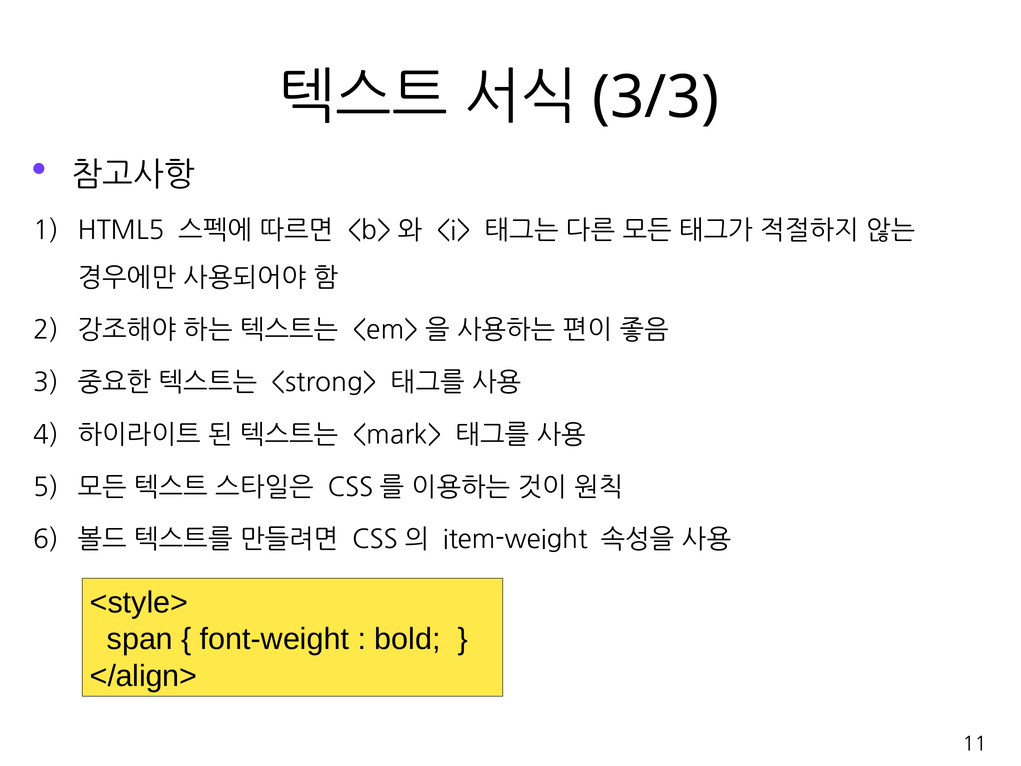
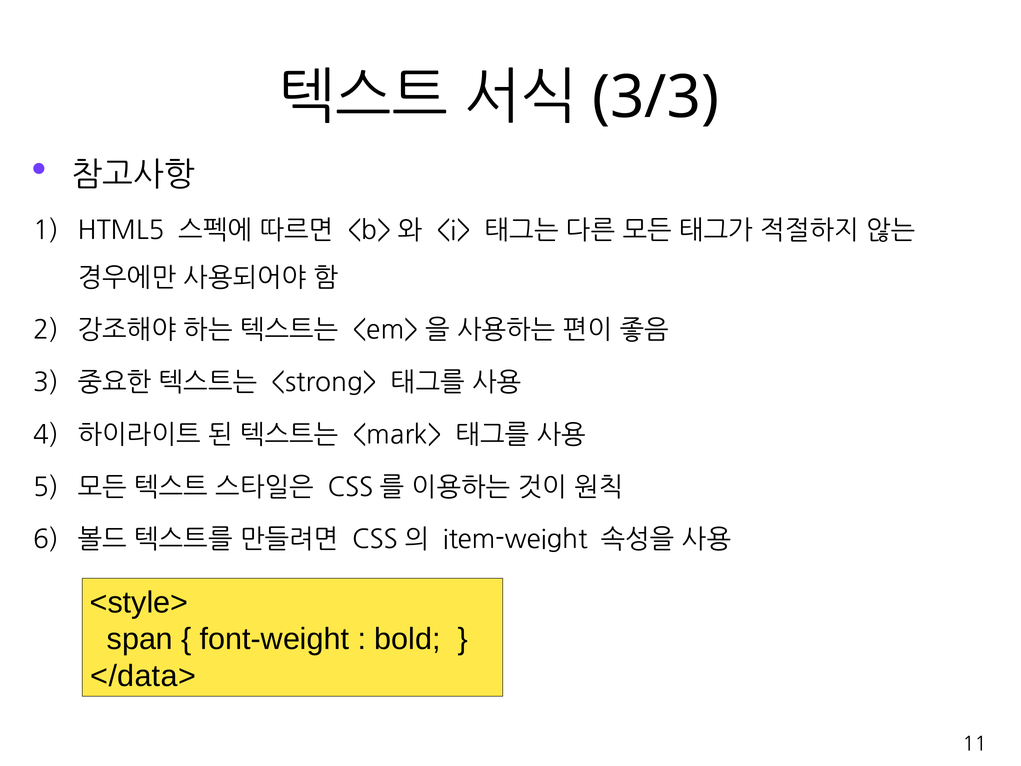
</align>: </align> -> </data>
